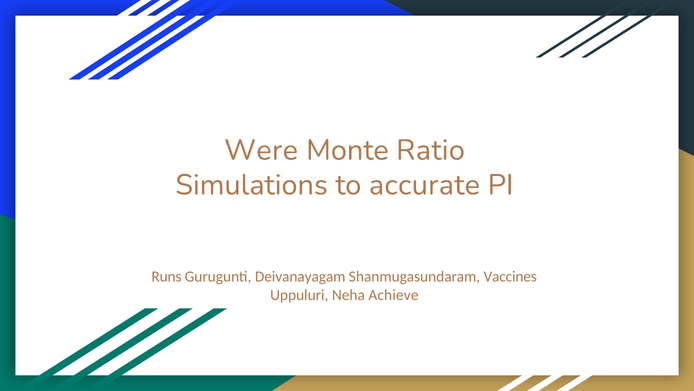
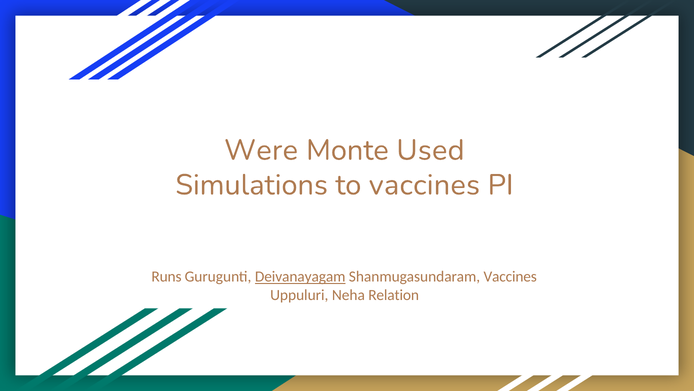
Ratio: Ratio -> Used
to accurate: accurate -> vaccines
Deivanayagam underline: none -> present
Achieve: Achieve -> Relation
